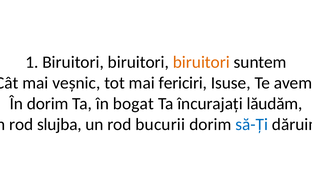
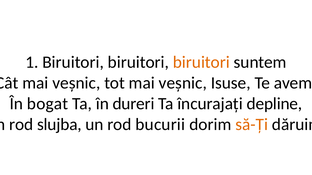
tot mai fericiri: fericiri -> veșnic
În dorim: dorim -> bogat
bogat: bogat -> dureri
lăudăm: lăudăm -> depline
să-Ți colour: blue -> orange
